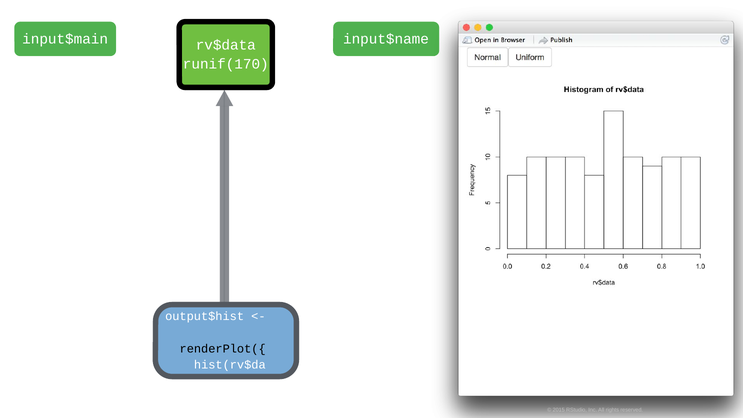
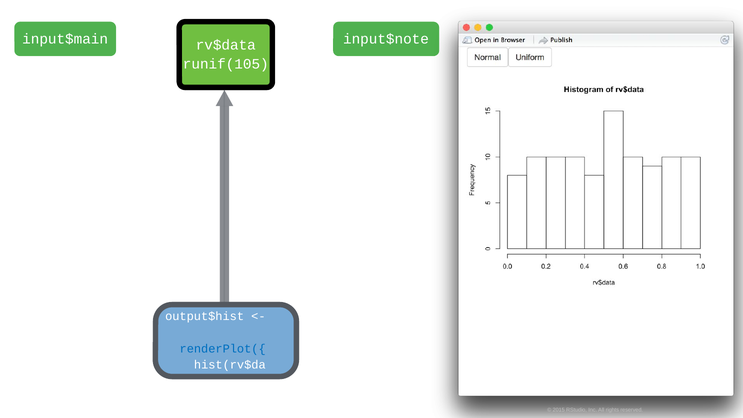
input$name: input$name -> input$note
runif(170: runif(170 -> runif(105
renderPlot({ colour: black -> blue
